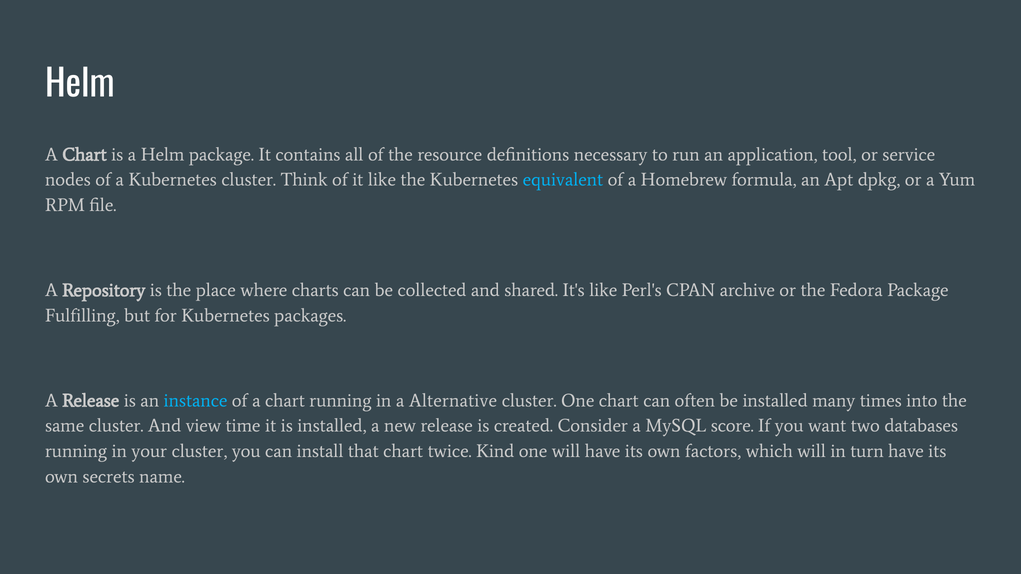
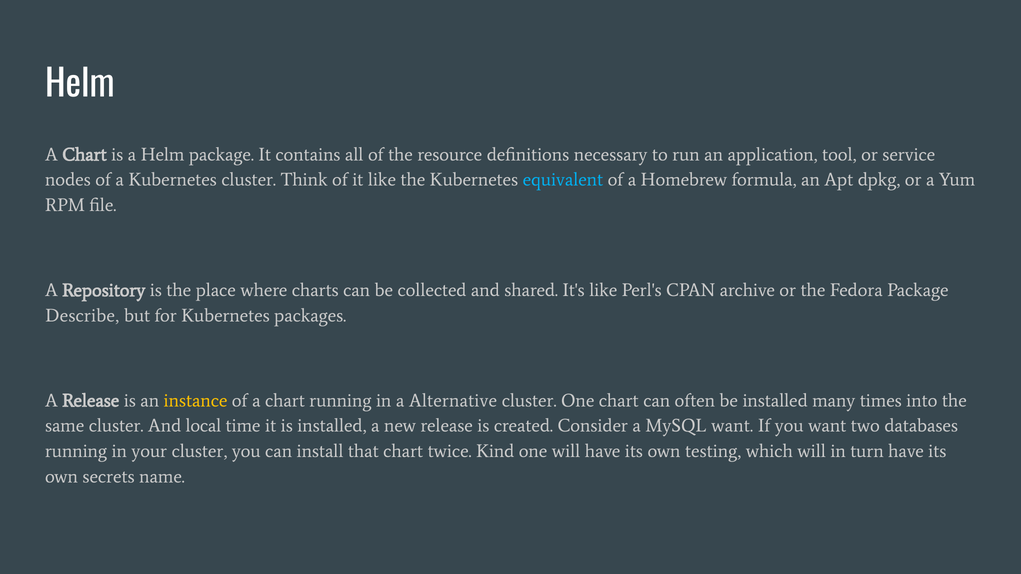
Fulfilling: Fulfilling -> Describe
instance colour: light blue -> yellow
view: view -> local
MySQL score: score -> want
factors: factors -> testing
